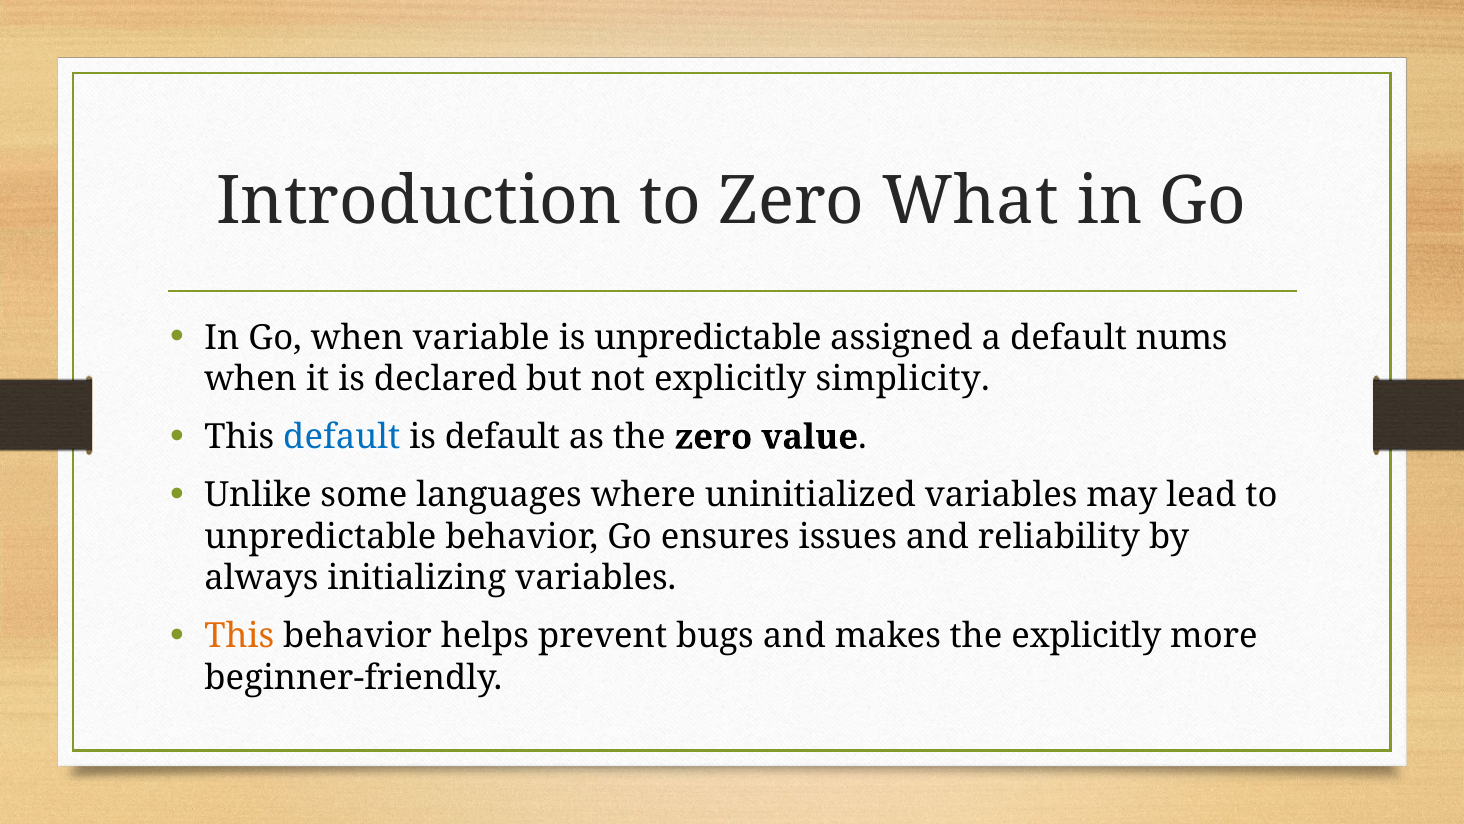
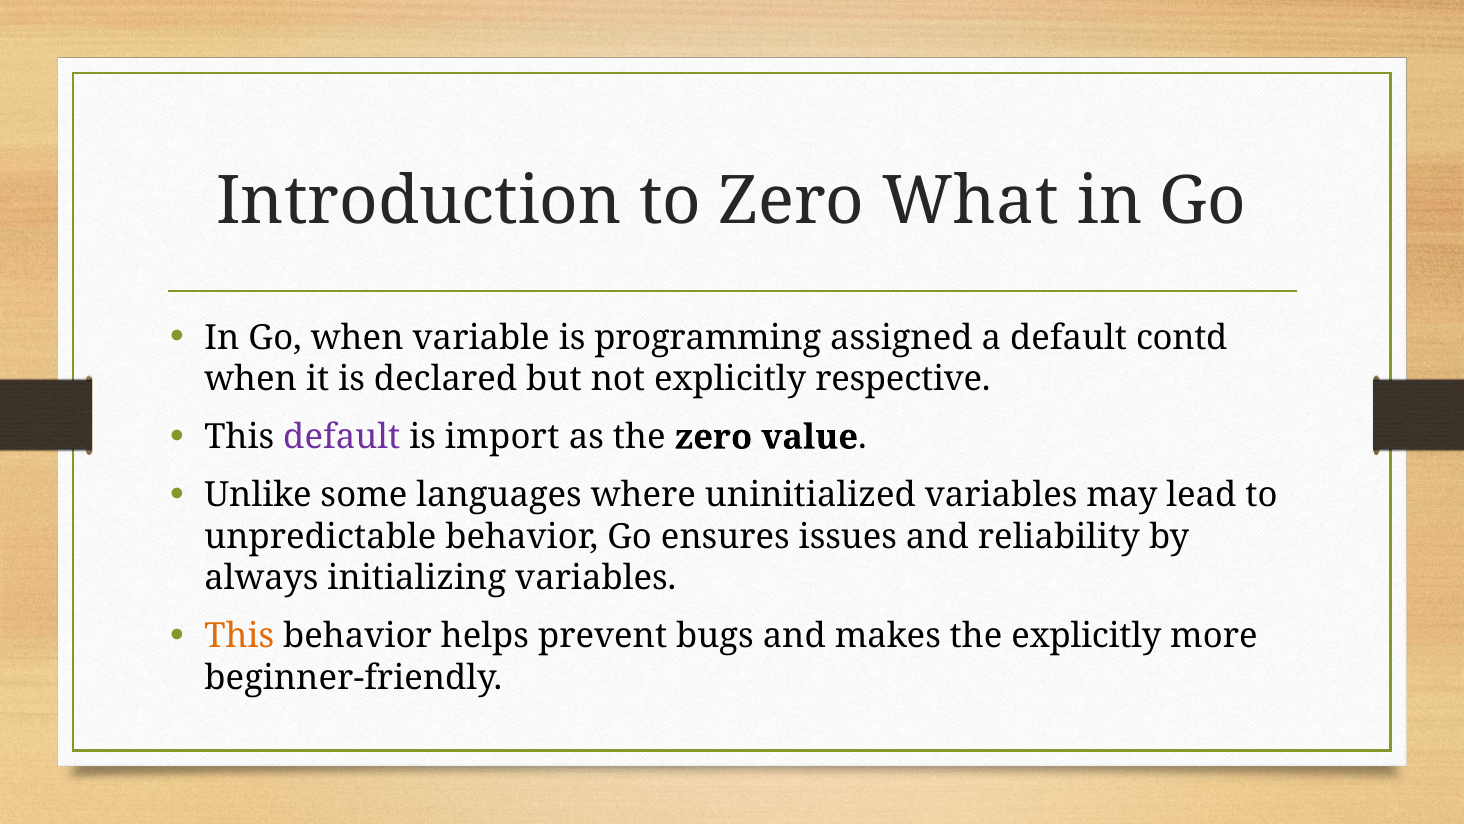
is unpredictable: unpredictable -> programming
nums: nums -> contd
simplicity: simplicity -> respective
default at (342, 437) colour: blue -> purple
is default: default -> import
